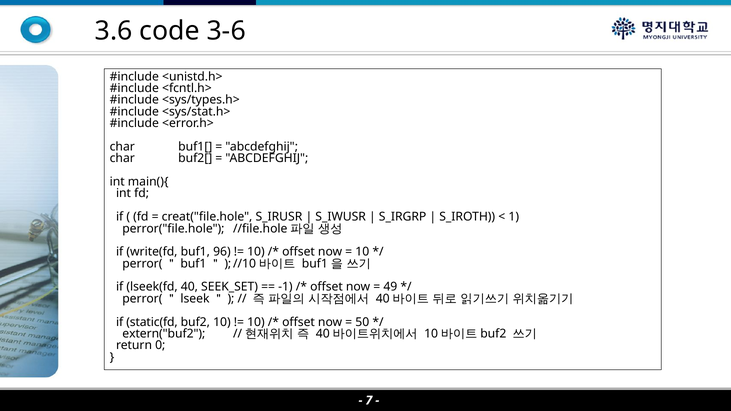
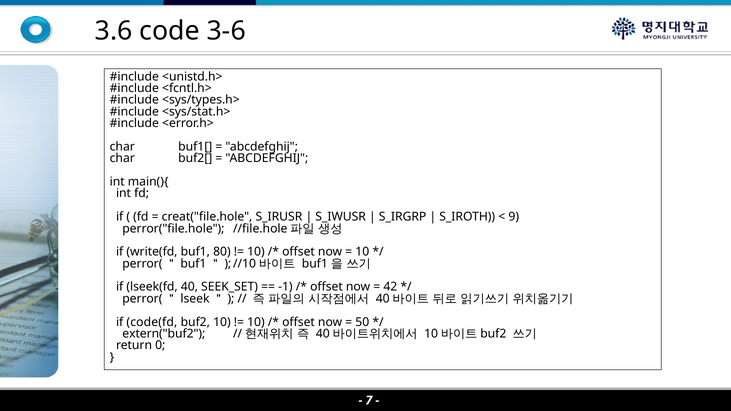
1: 1 -> 9
96: 96 -> 80
49: 49 -> 42
static(fd: static(fd -> code(fd
